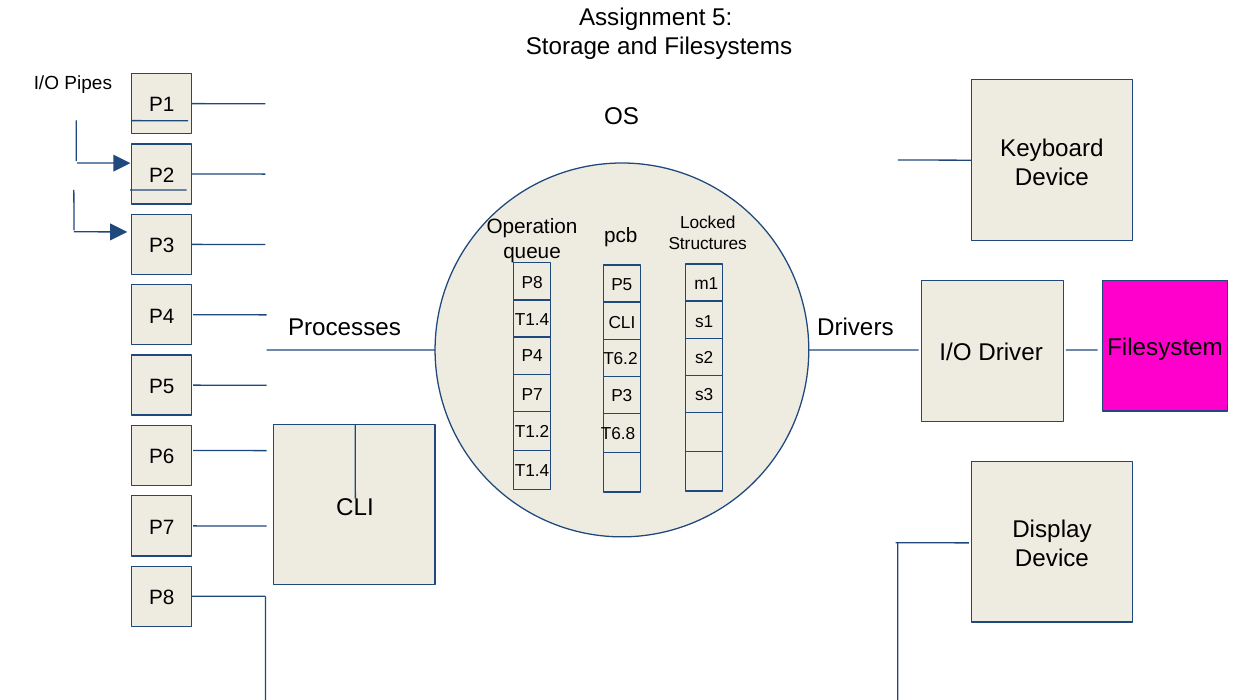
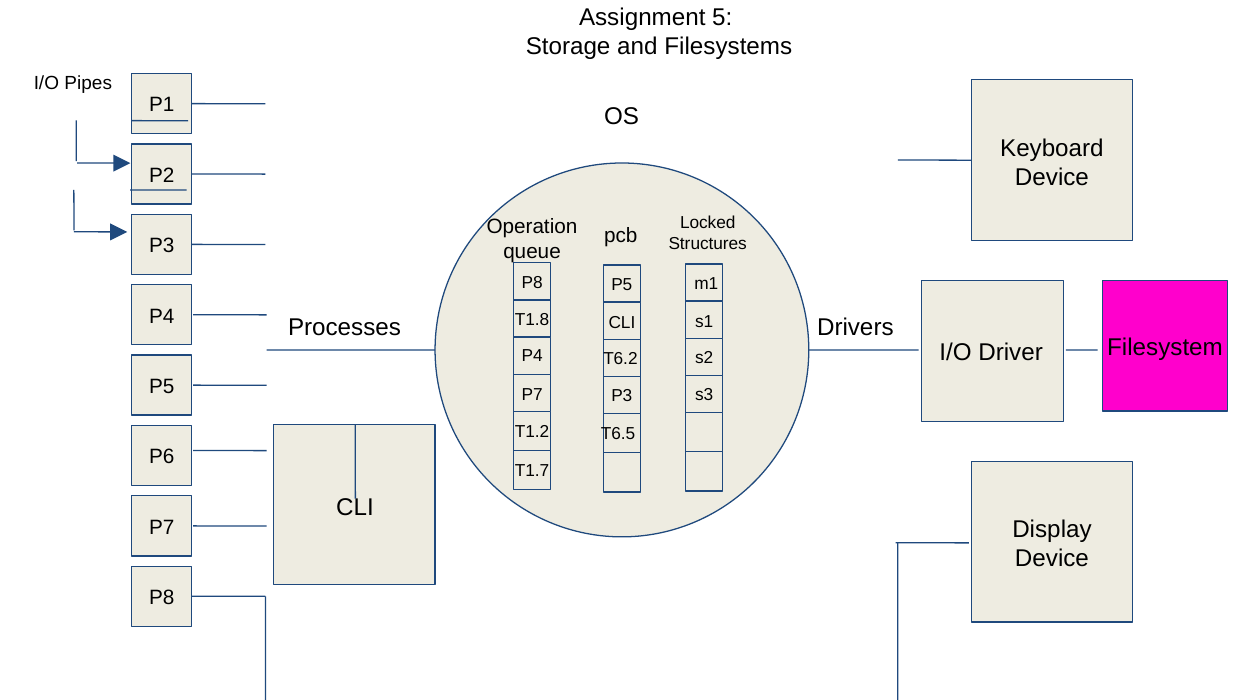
T1.4 at (532, 320): T1.4 -> T1.8
T6.8: T6.8 -> T6.5
T1.4 at (532, 470): T1.4 -> T1.7
